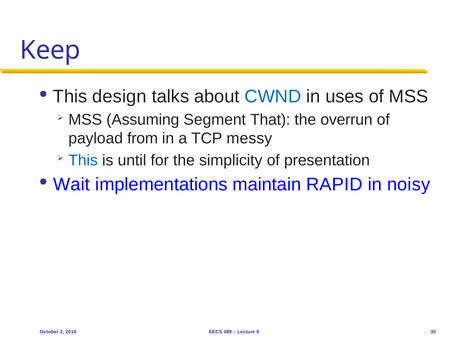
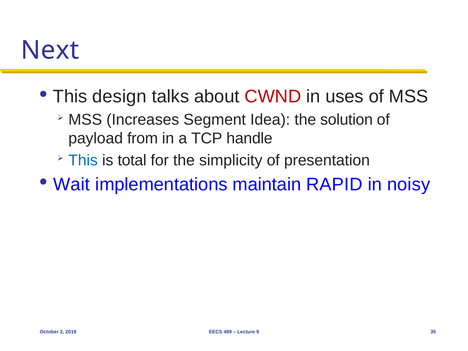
Keep: Keep -> Next
CWND colour: blue -> red
Assuming: Assuming -> Increases
That: That -> Idea
overrun: overrun -> solution
messy: messy -> handle
until: until -> total
